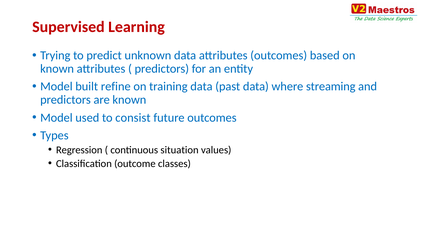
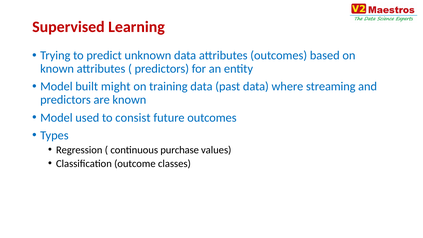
refine: refine -> might
situation: situation -> purchase
